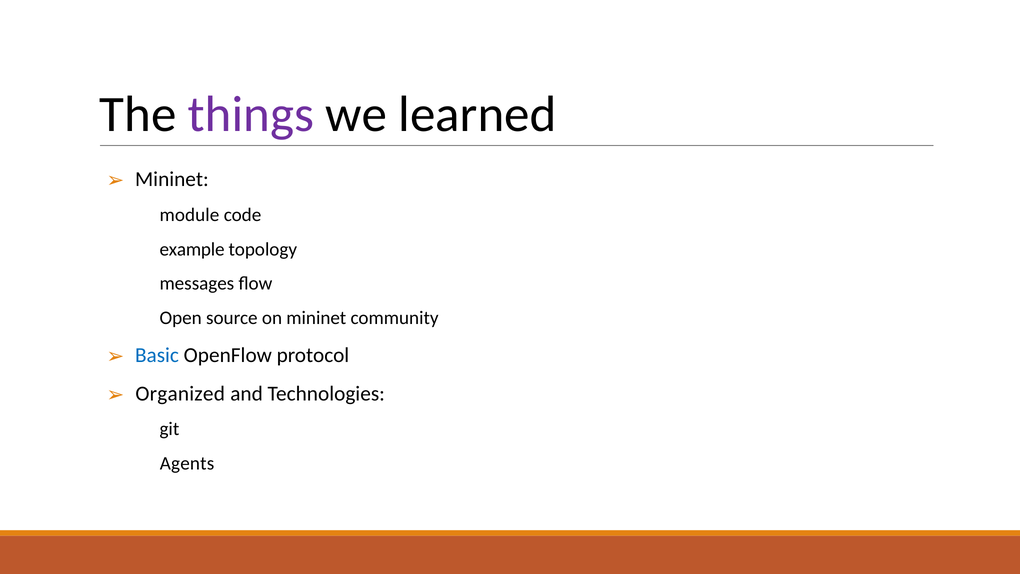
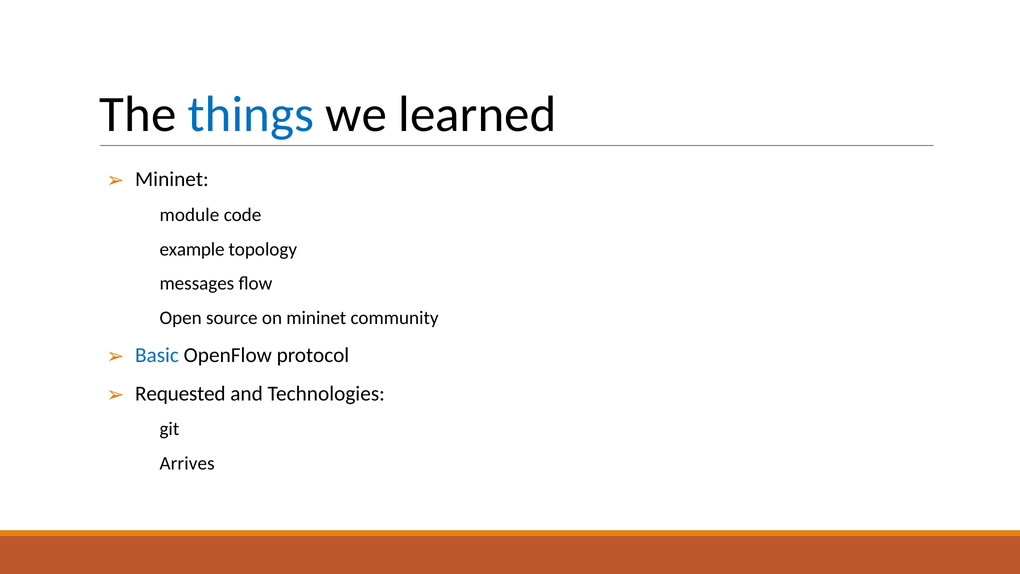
things colour: purple -> blue
Organized: Organized -> Requested
Agents: Agents -> Arrives
